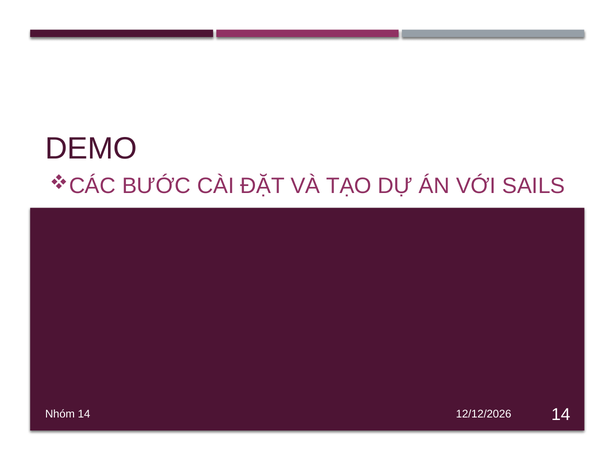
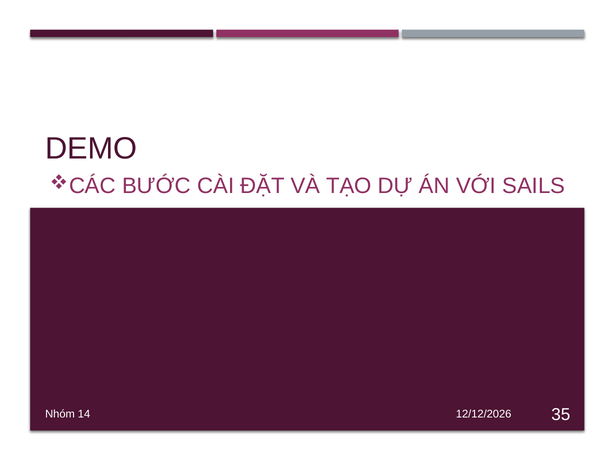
14 14: 14 -> 35
